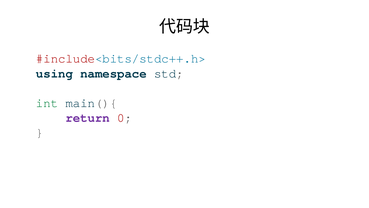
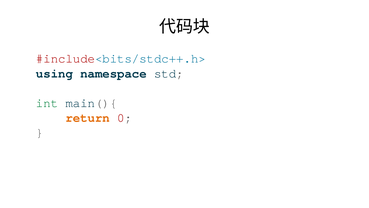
return colour: purple -> orange
